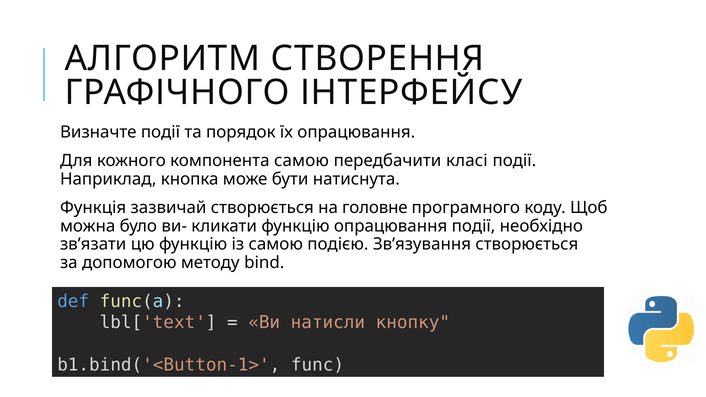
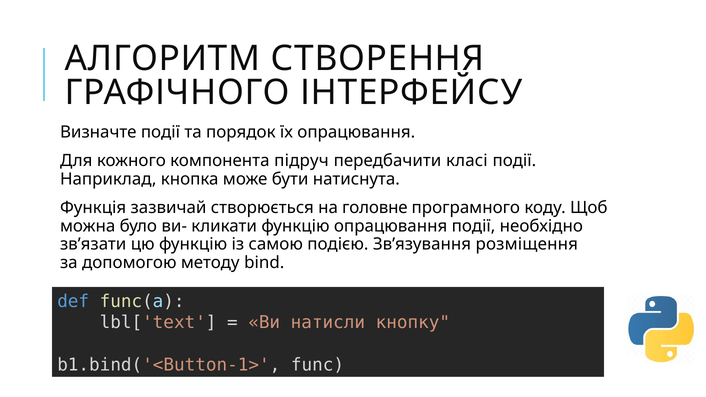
компонента самою: самою -> підруч
Зв’язування створюється: створюється -> розміщення
